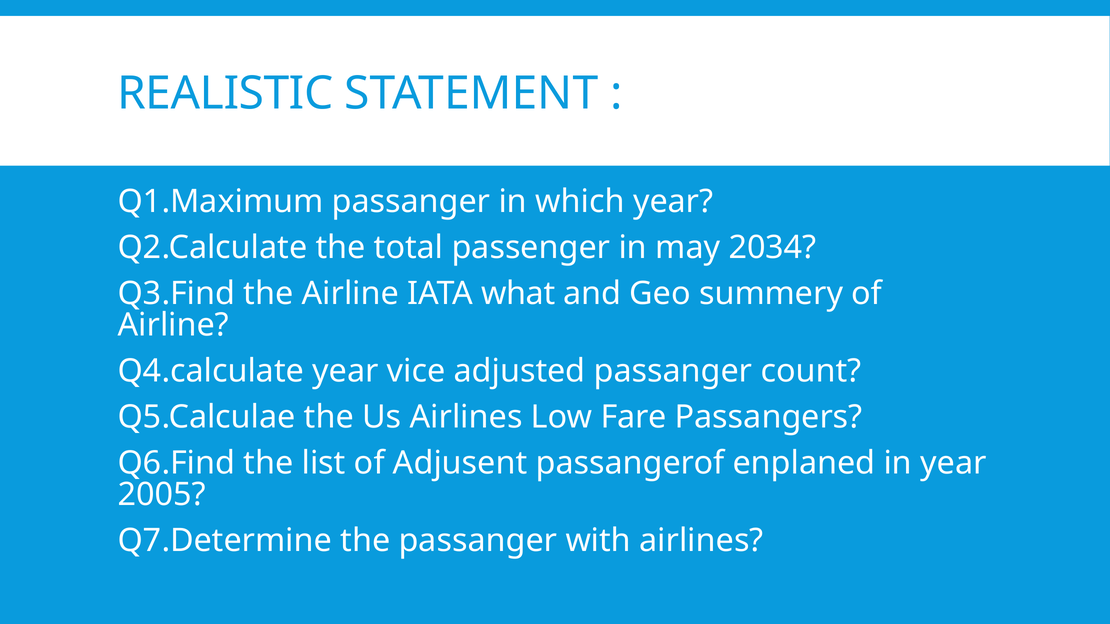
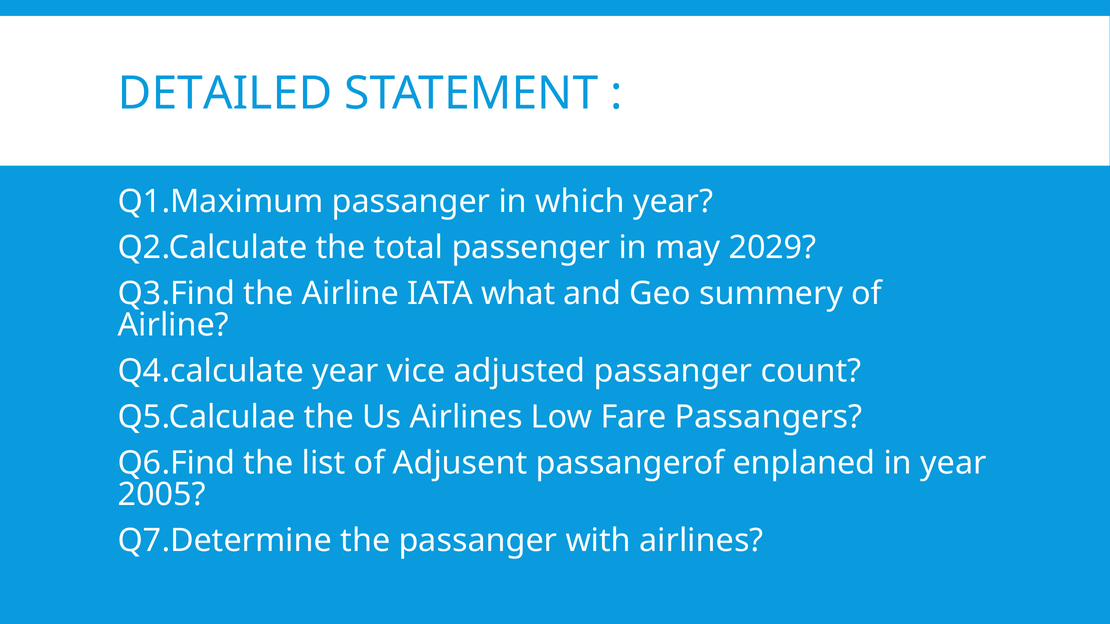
REALISTIC: REALISTIC -> DETAILED
2034: 2034 -> 2029
